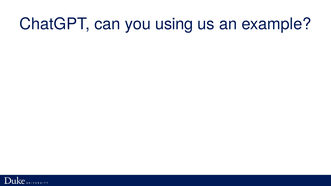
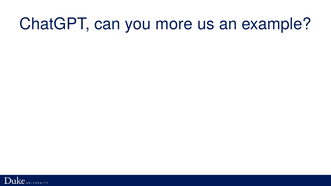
using: using -> more
